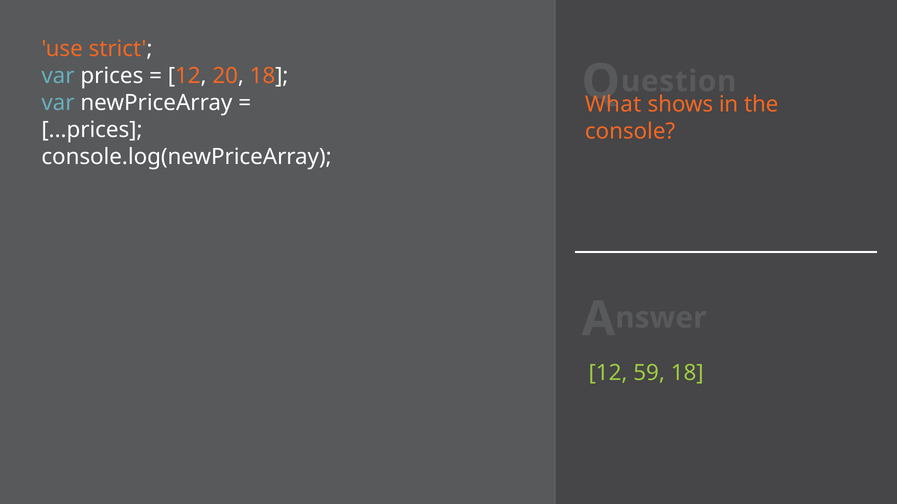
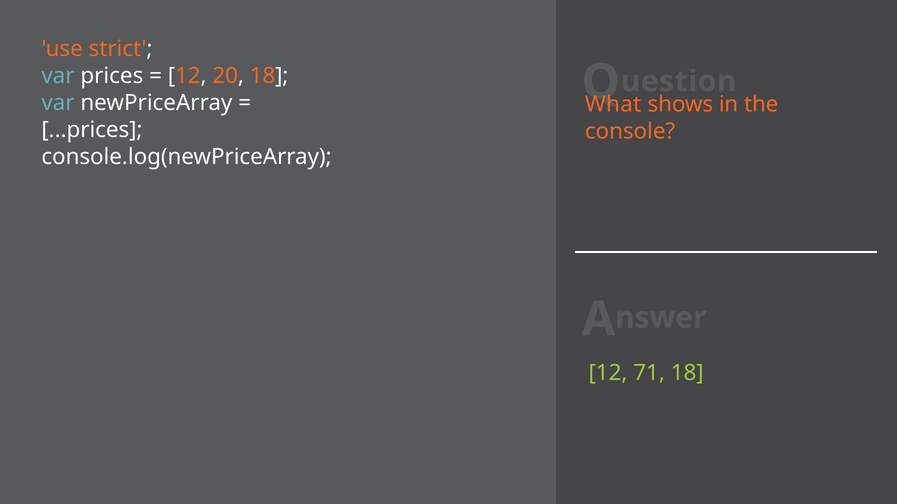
59: 59 -> 71
